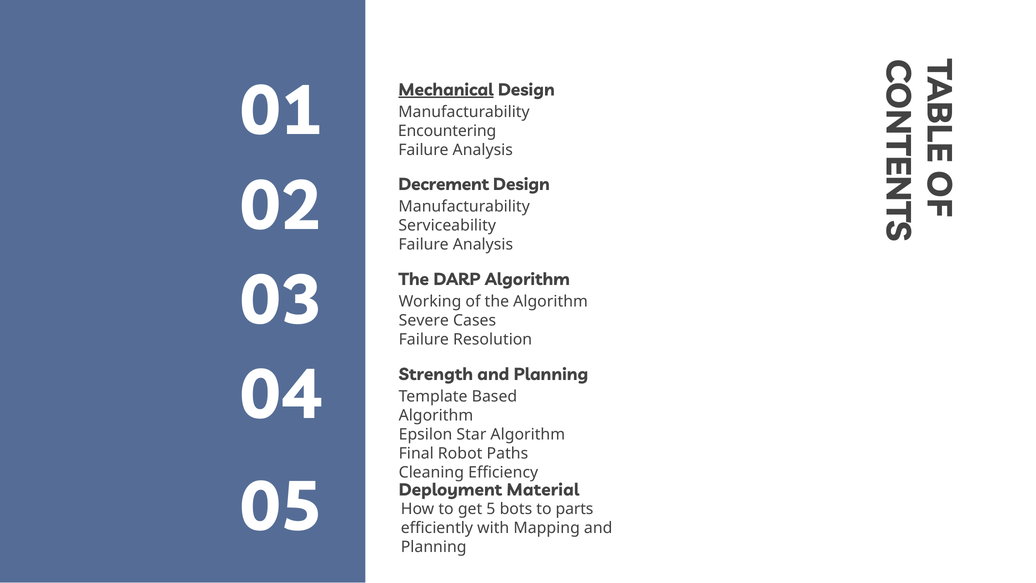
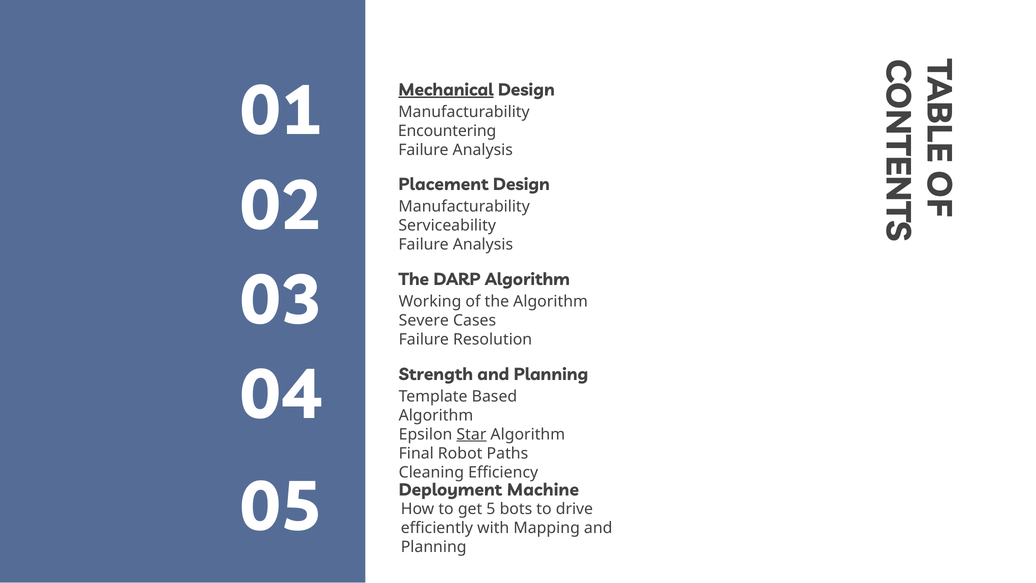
Decrement: Decrement -> Placement
Star underline: none -> present
Material: Material -> Machine
parts: parts -> drive
